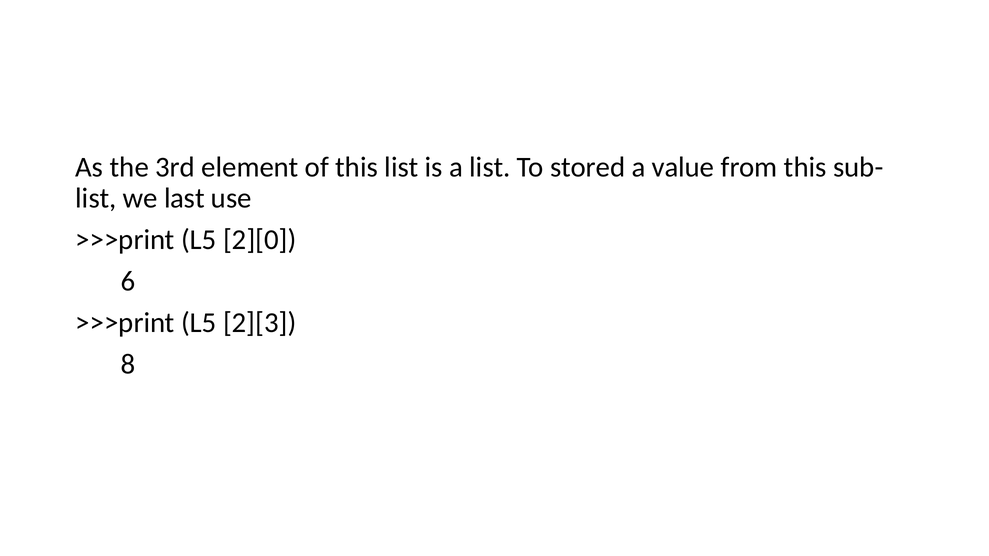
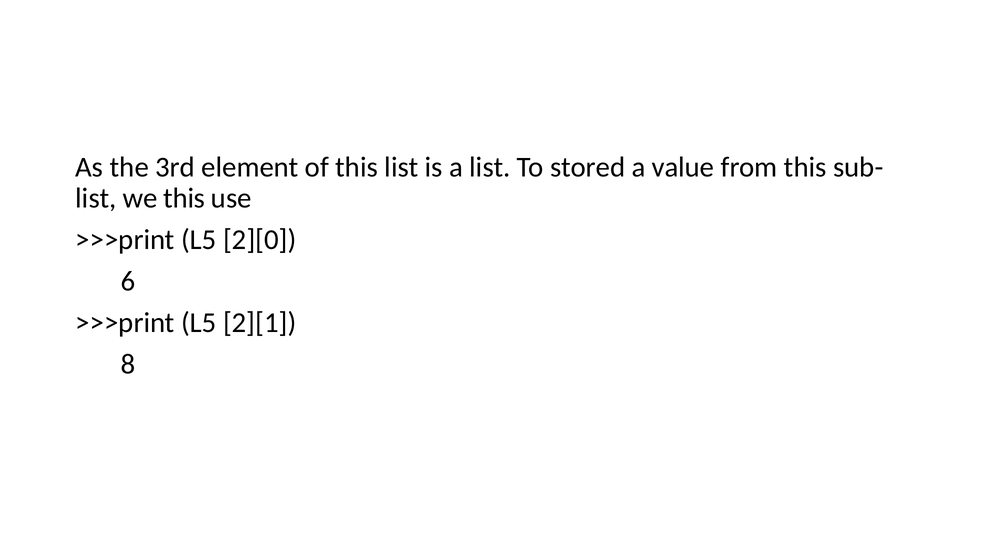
we last: last -> this
2][3: 2][3 -> 2][1
